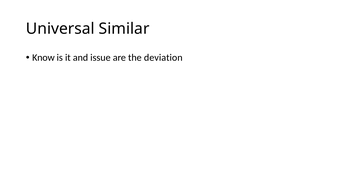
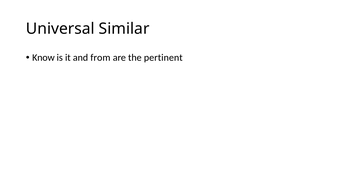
issue: issue -> from
deviation: deviation -> pertinent
